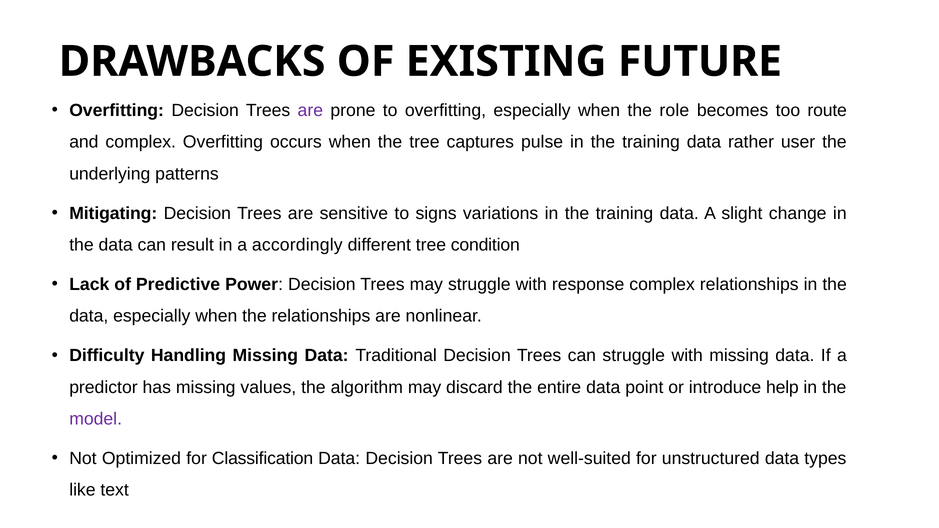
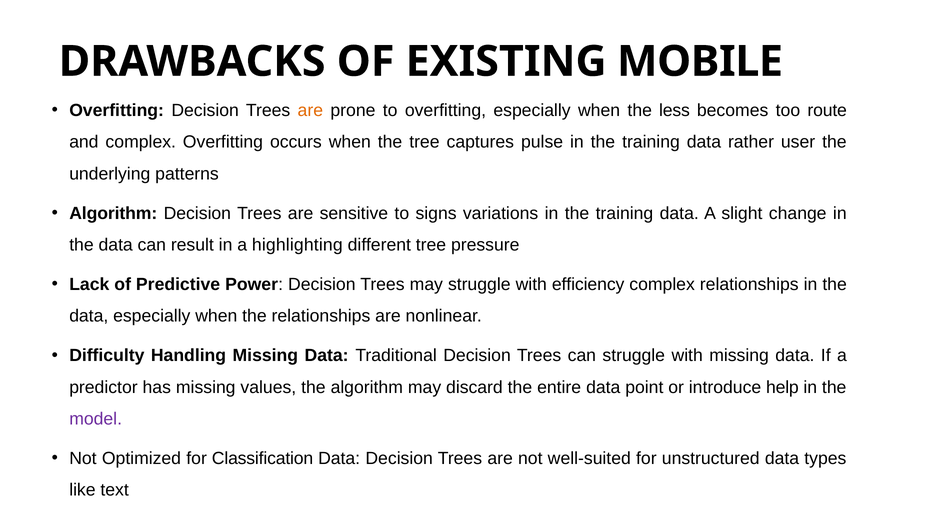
FUTURE: FUTURE -> MOBILE
are at (310, 110) colour: purple -> orange
role: role -> less
Mitigating at (113, 213): Mitigating -> Algorithm
accordingly: accordingly -> highlighting
condition: condition -> pressure
response: response -> efficiency
